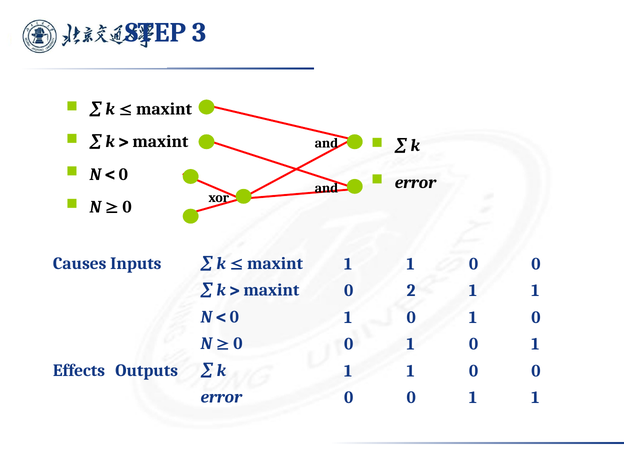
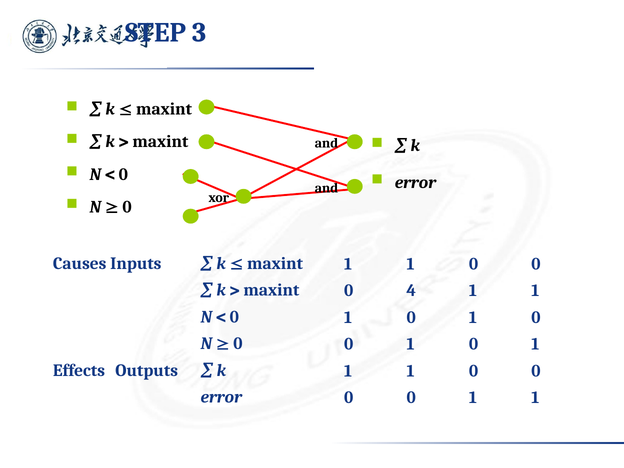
2: 2 -> 4
